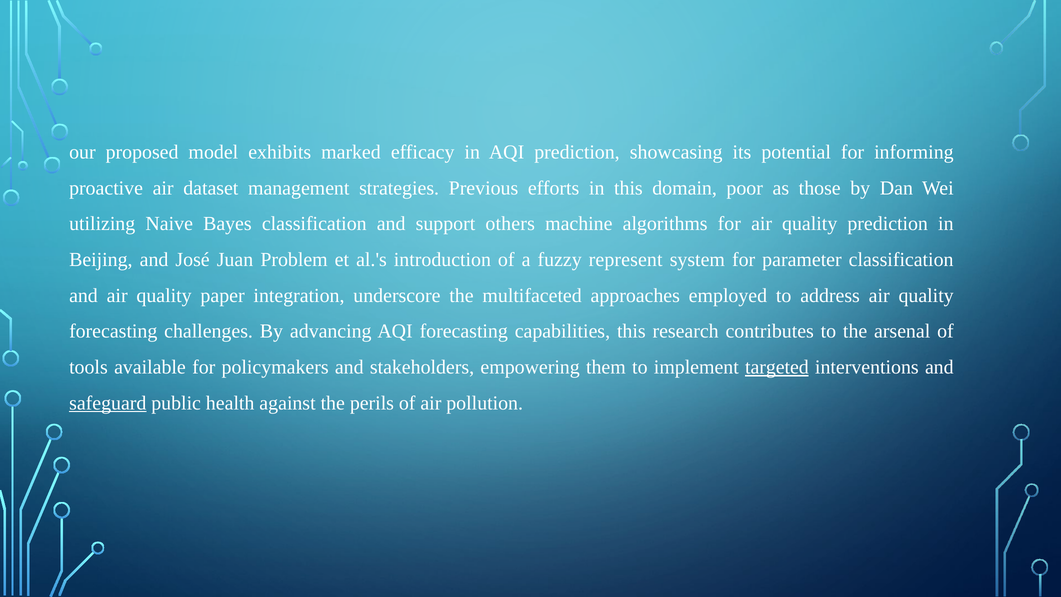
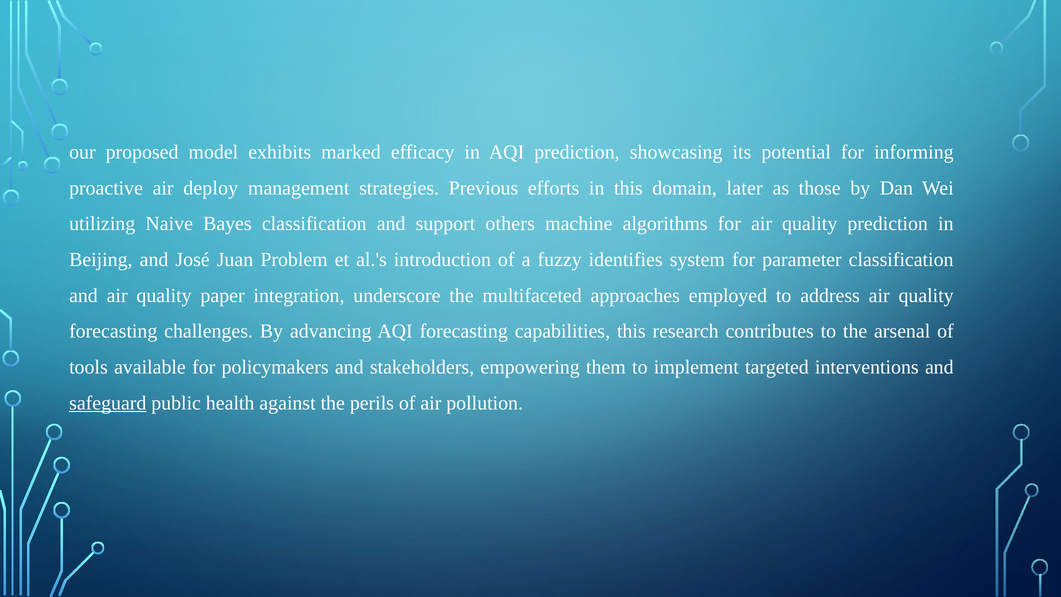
dataset: dataset -> deploy
poor: poor -> later
represent: represent -> identifies
targeted underline: present -> none
